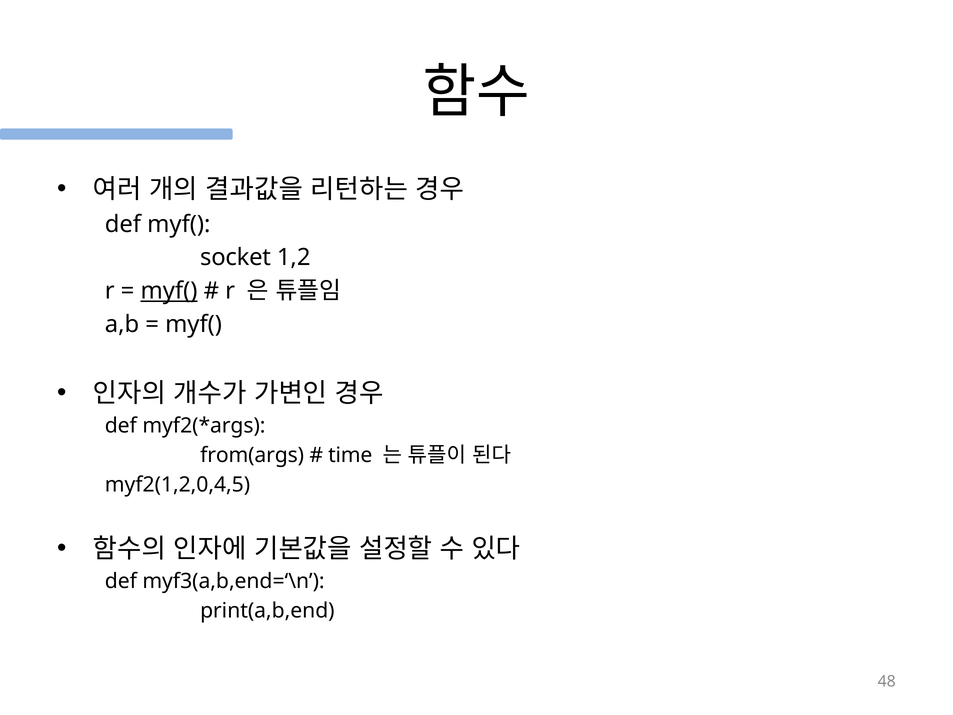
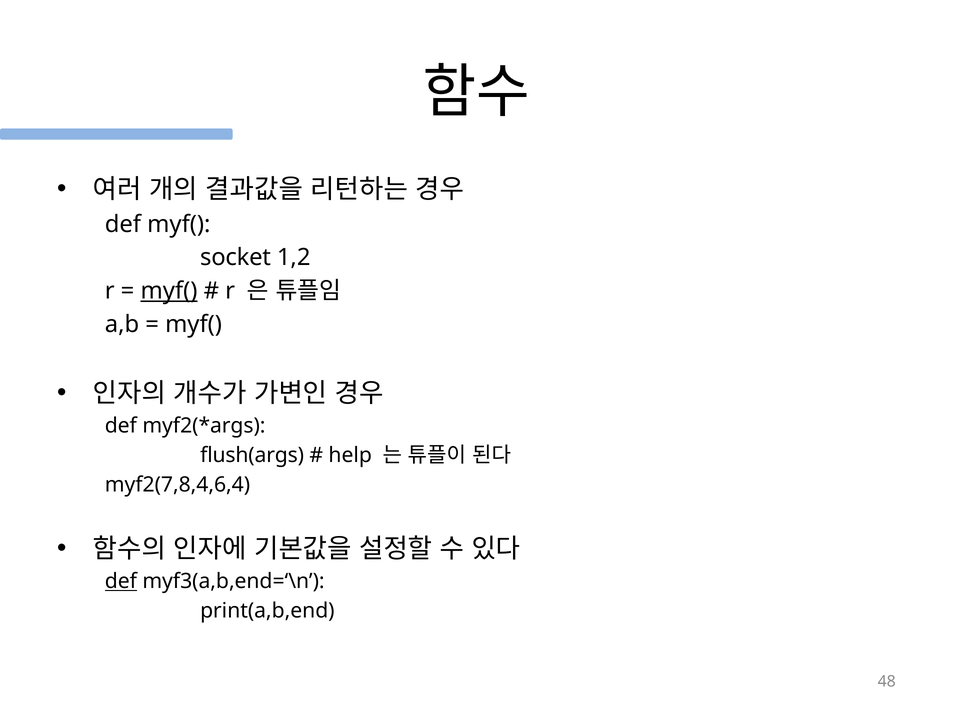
from(args: from(args -> flush(args
time: time -> help
myf2(1,2,0,4,5: myf2(1,2,0,4,5 -> myf2(7,8,4,6,4
def at (121, 581) underline: none -> present
